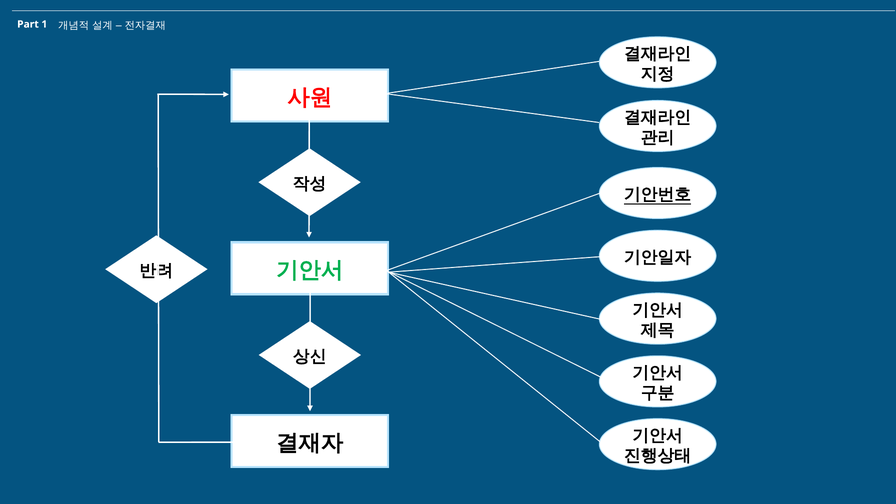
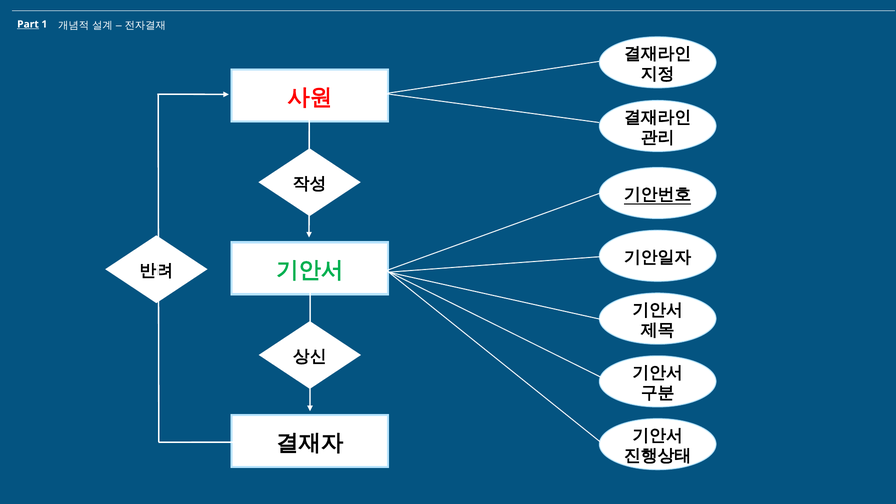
Part underline: none -> present
